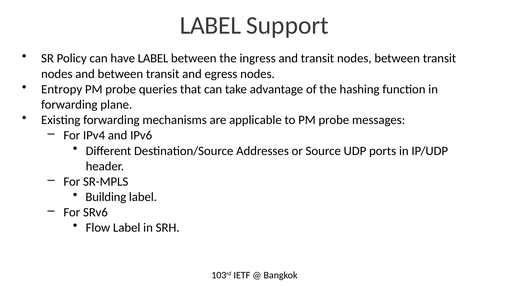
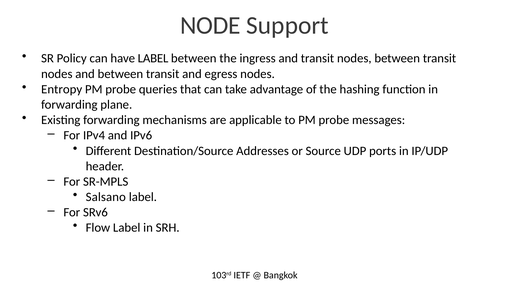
LABEL at (210, 26): LABEL -> NODE
Building: Building -> Salsano
